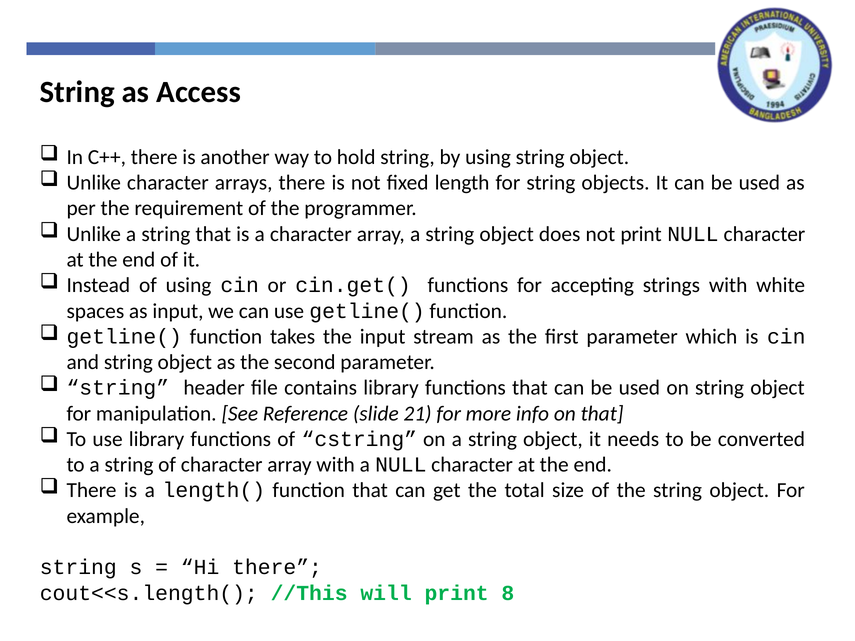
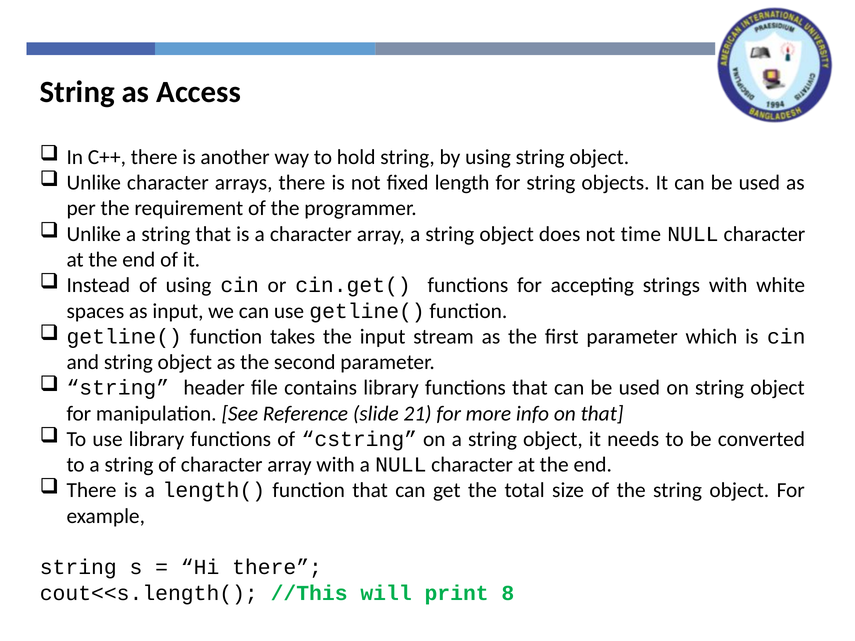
not print: print -> time
